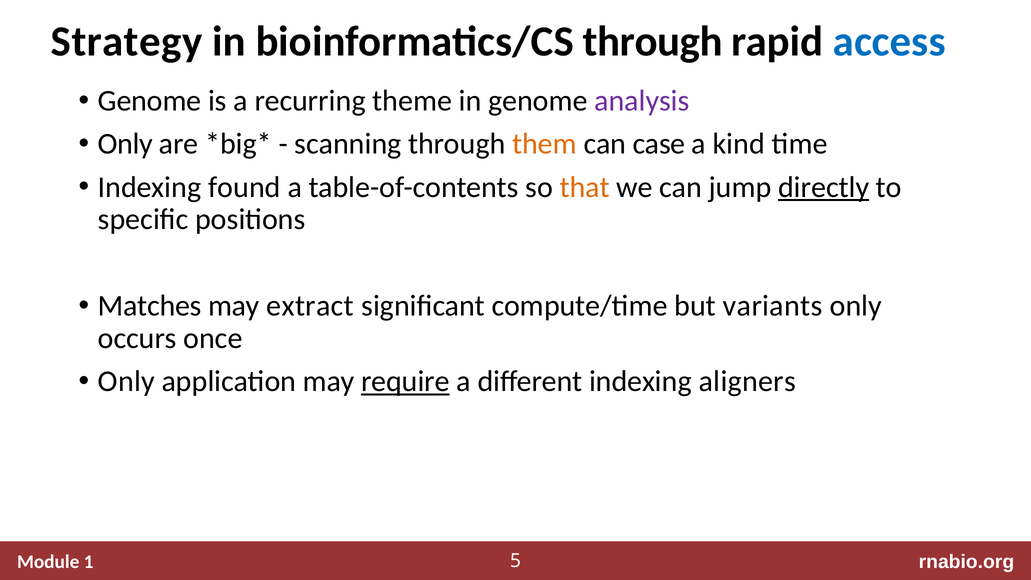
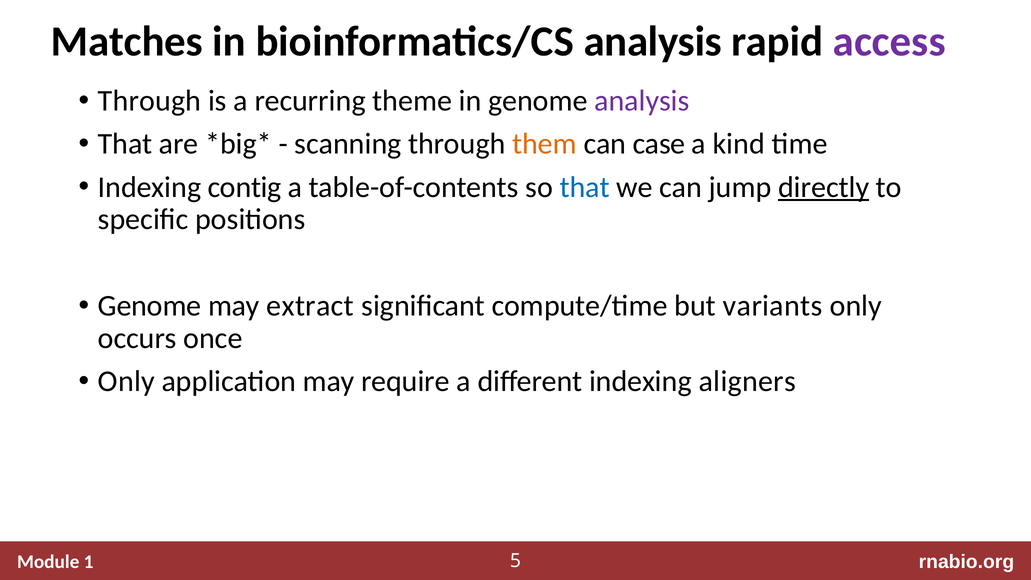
Strategy: Strategy -> Matches
bioinformatics/CS through: through -> analysis
access colour: blue -> purple
Genome at (150, 101): Genome -> Through
Only at (125, 144): Only -> That
found: found -> contig
that at (585, 187) colour: orange -> blue
Matches at (150, 306): Matches -> Genome
require underline: present -> none
